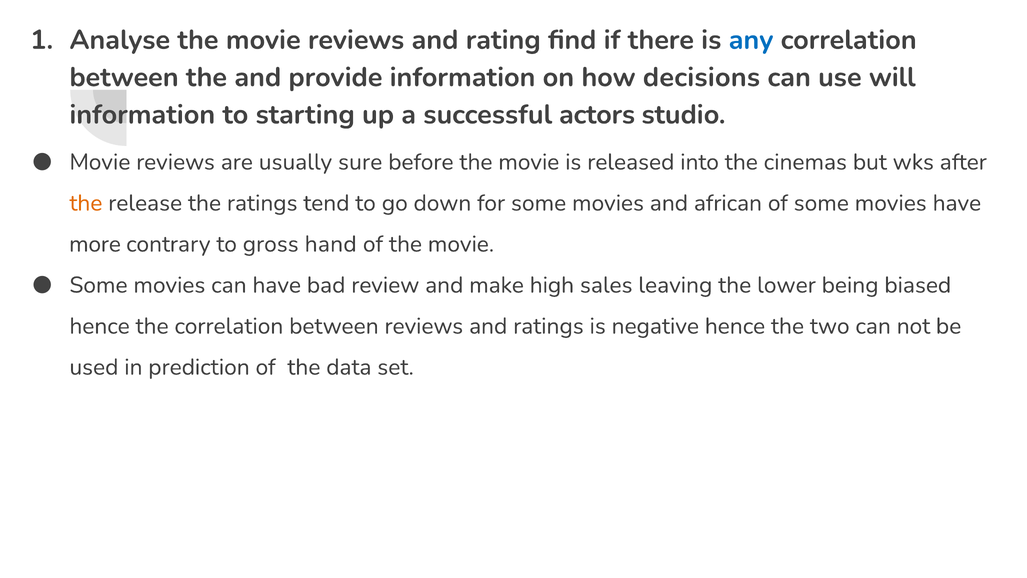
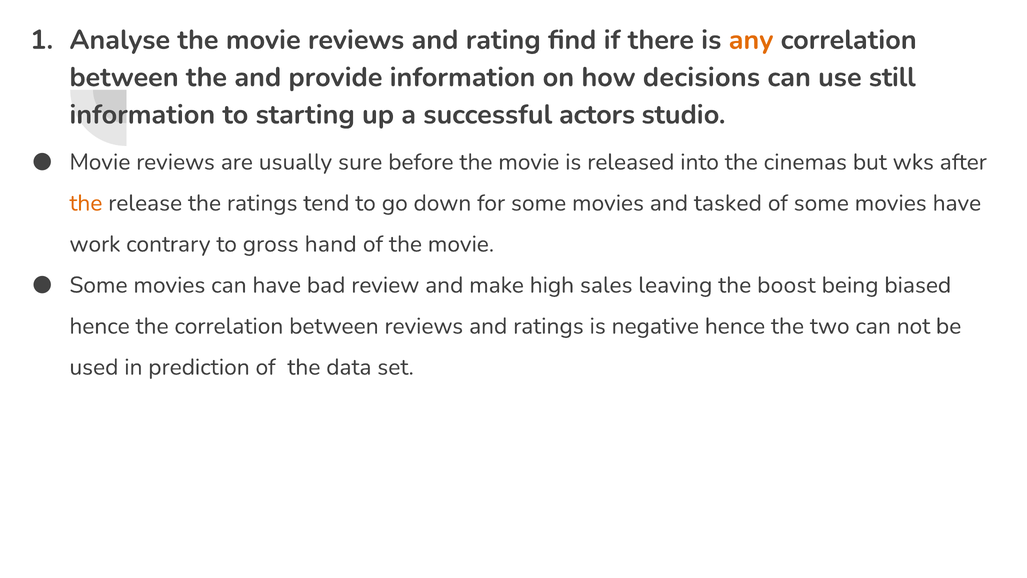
any colour: blue -> orange
will: will -> still
african: african -> tasked
more: more -> work
lower: lower -> boost
